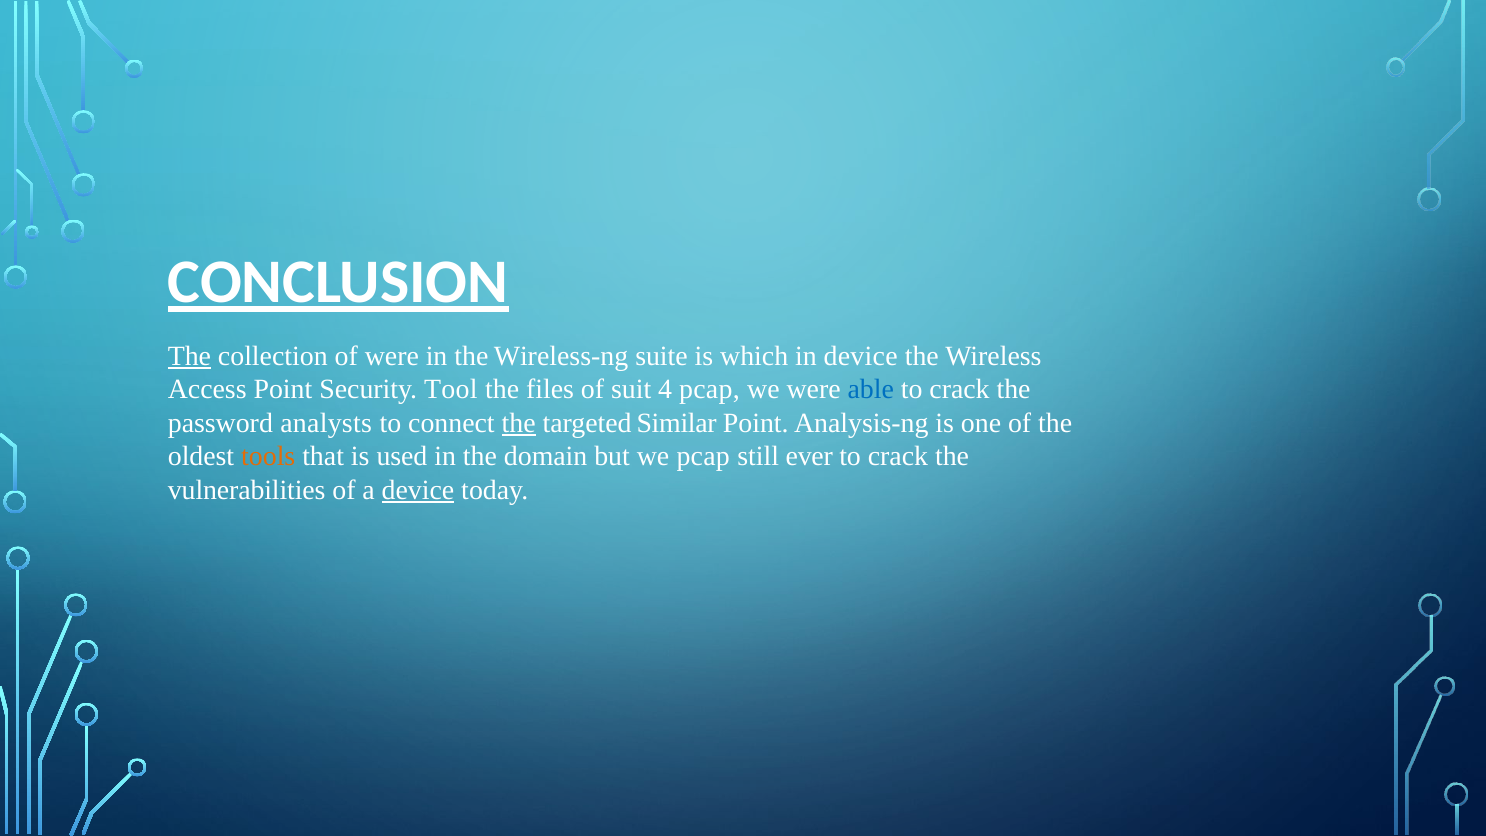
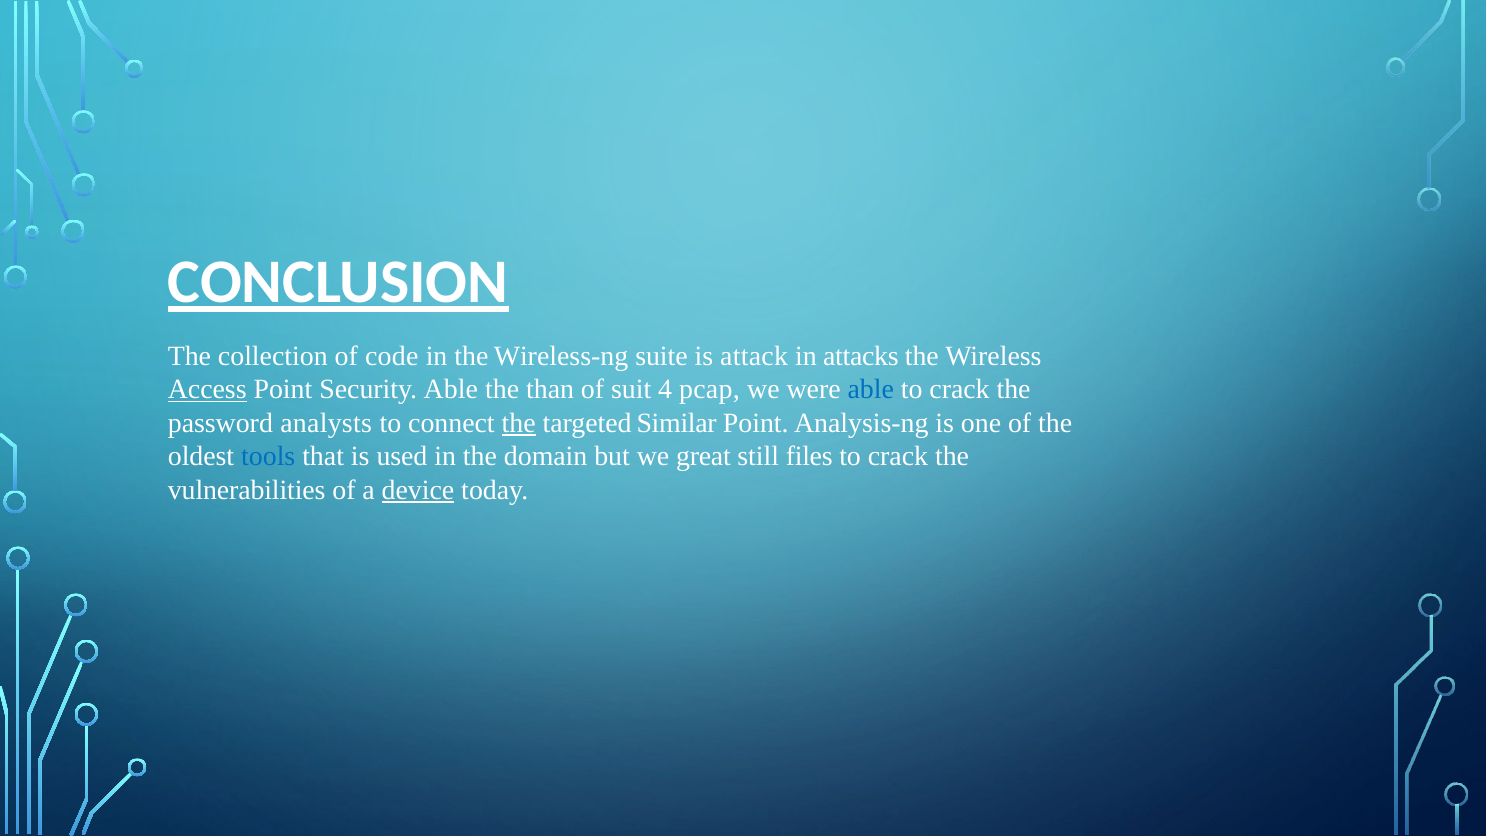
The at (189, 356) underline: present -> none
of were: were -> code
which: which -> attack
in device: device -> attacks
Access underline: none -> present
Security Tool: Tool -> Able
files: files -> than
tools colour: orange -> blue
we pcap: pcap -> great
ever: ever -> files
